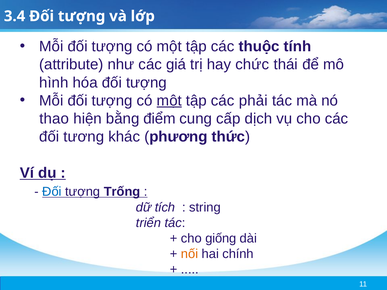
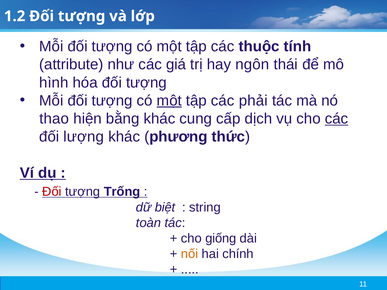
3.4: 3.4 -> 1.2
chức: chức -> ngôn
bằng điểm: điểm -> khác
các at (336, 119) underline: none -> present
tương: tương -> lượng
Đối at (52, 192) colour: blue -> red
tích: tích -> biệt
triển: triển -> toàn
